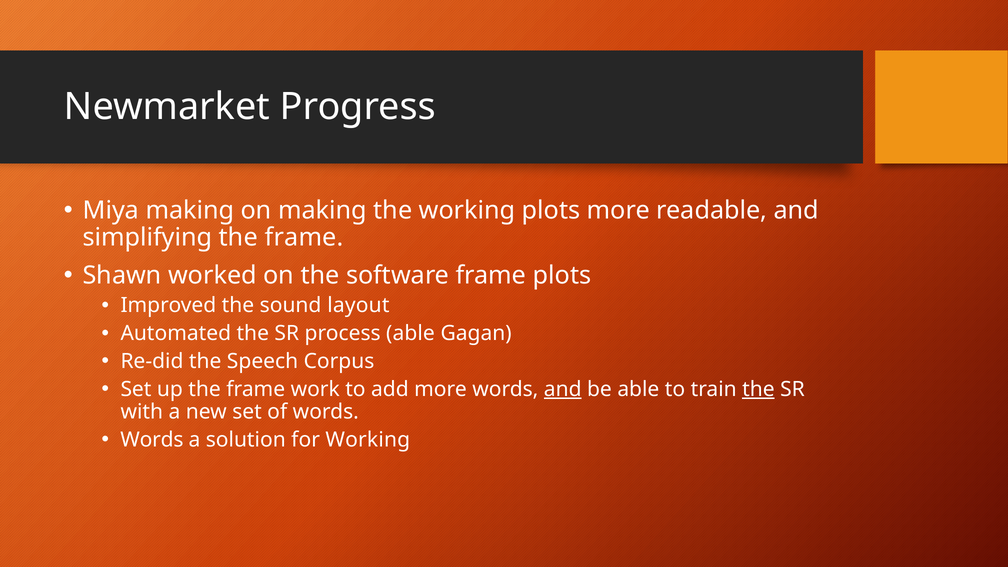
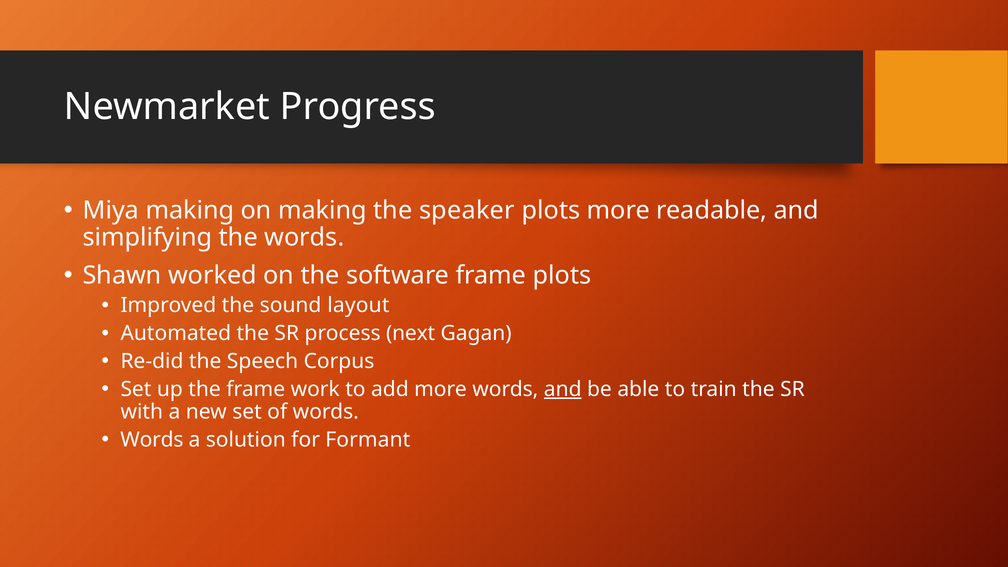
the working: working -> speaker
simplifying the frame: frame -> words
process able: able -> next
the at (758, 389) underline: present -> none
for Working: Working -> Formant
